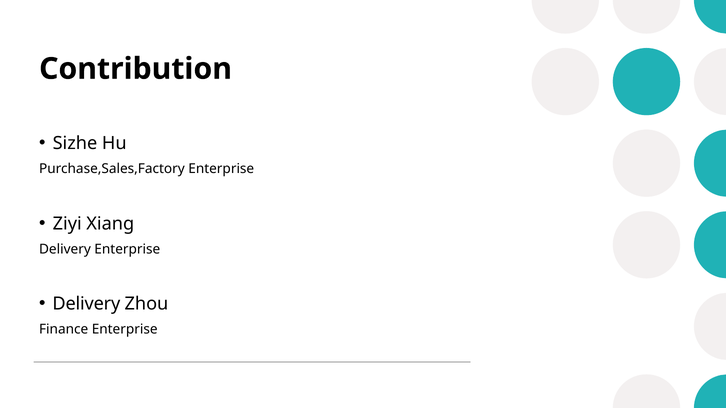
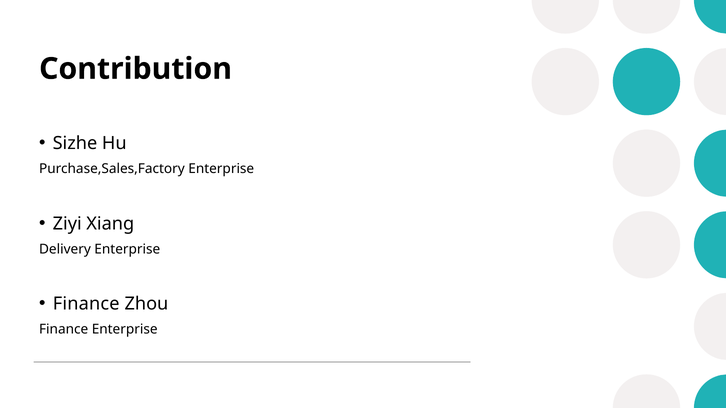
Delivery at (86, 304): Delivery -> Finance
